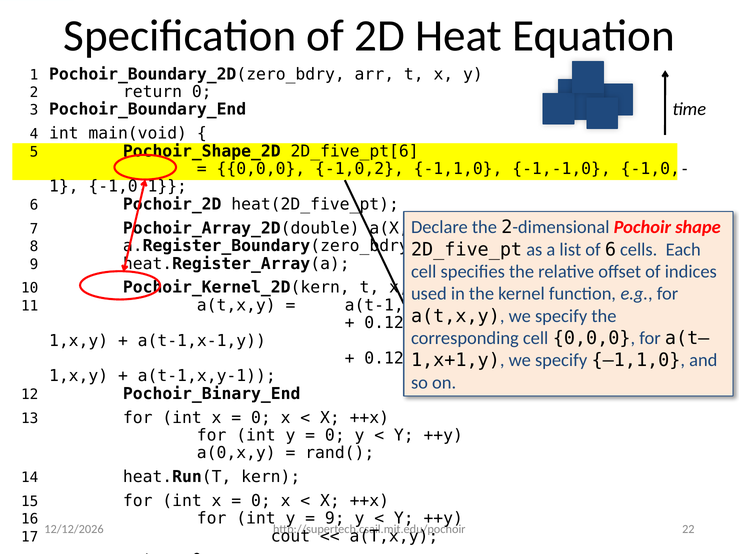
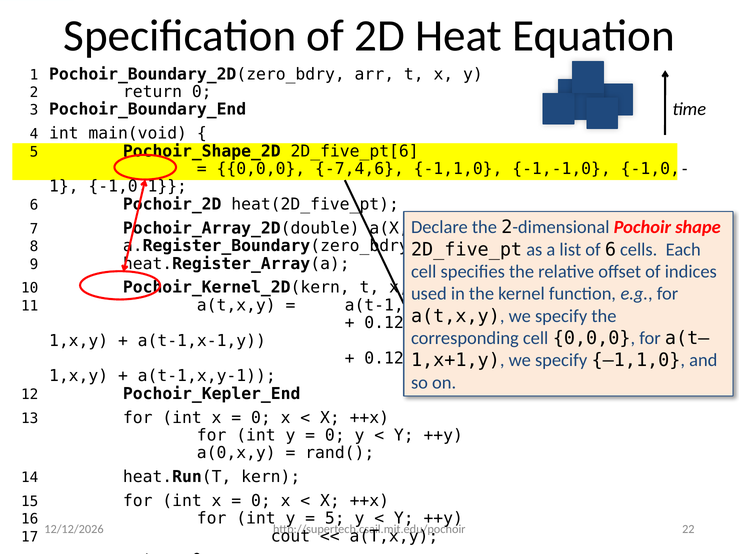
-1,0,2: -1,0,2 -> -7,4,6
Pochoir_Binary_End: Pochoir_Binary_End -> Pochoir_Kepler_End
9 at (335, 519): 9 -> 5
